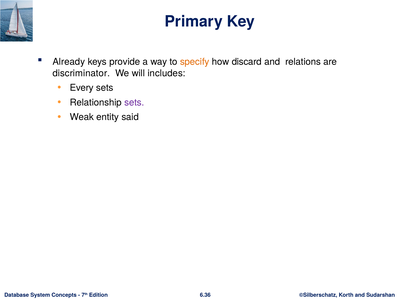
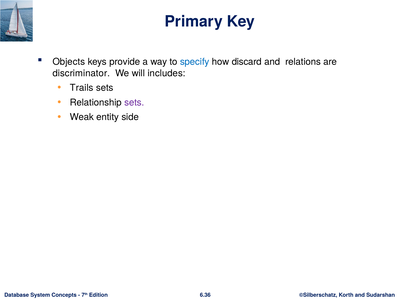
Already: Already -> Objects
specify colour: orange -> blue
Every: Every -> Trails
said: said -> side
